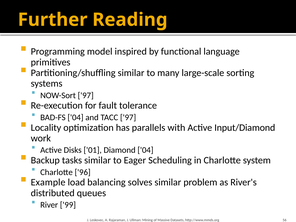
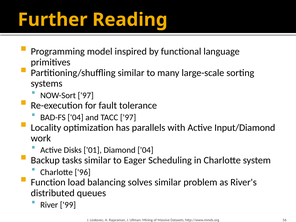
Example: Example -> Function
